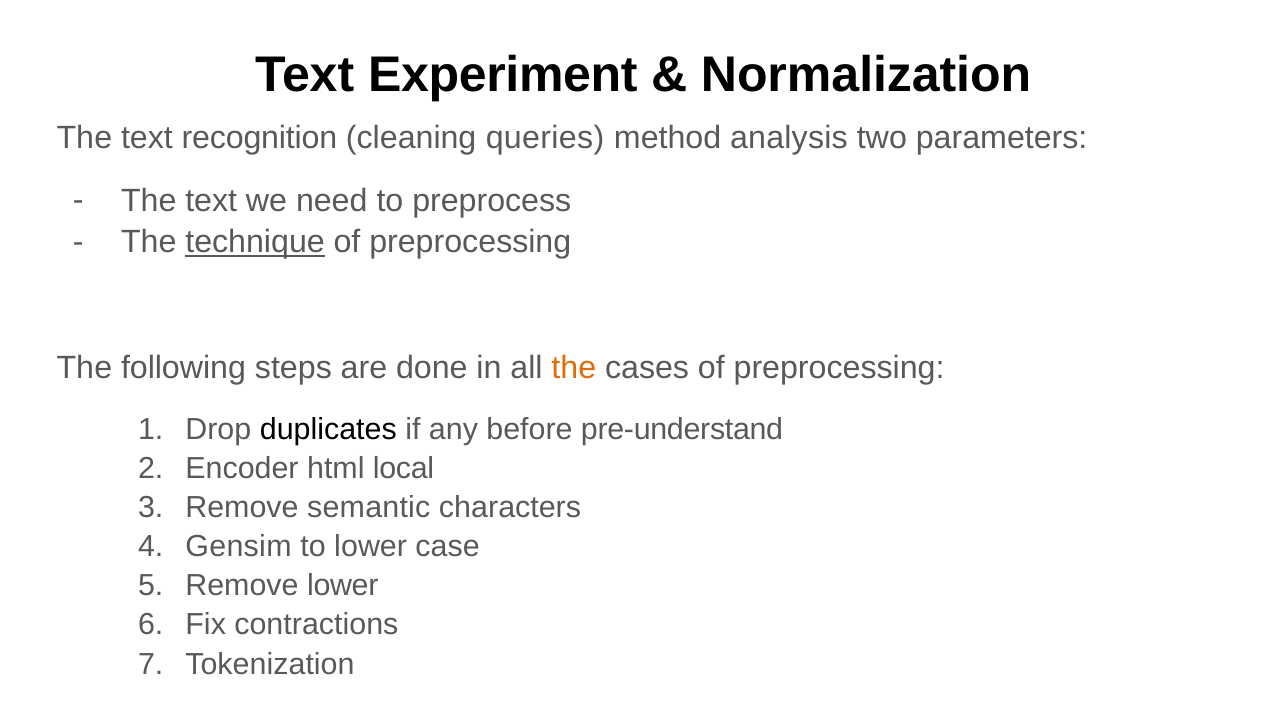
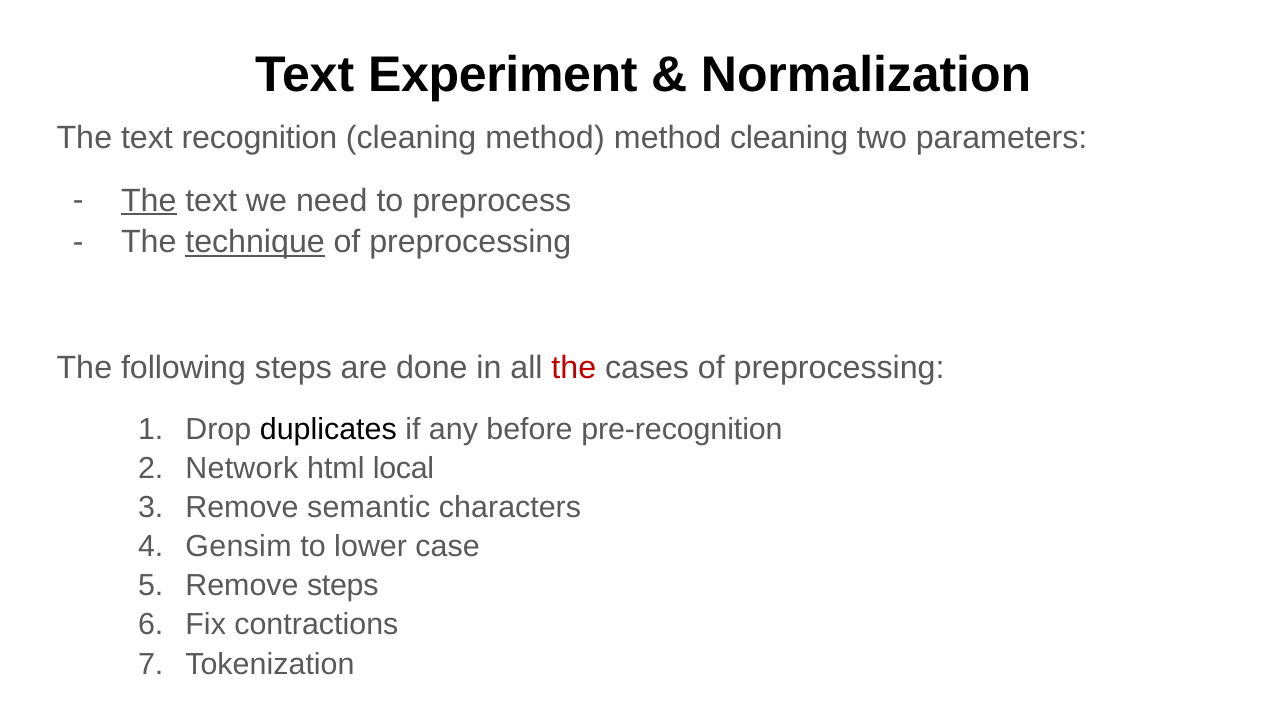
cleaning queries: queries -> method
method analysis: analysis -> cleaning
The at (149, 200) underline: none -> present
the at (574, 367) colour: orange -> red
pre-understand: pre-understand -> pre-recognition
Encoder: Encoder -> Network
Remove lower: lower -> steps
